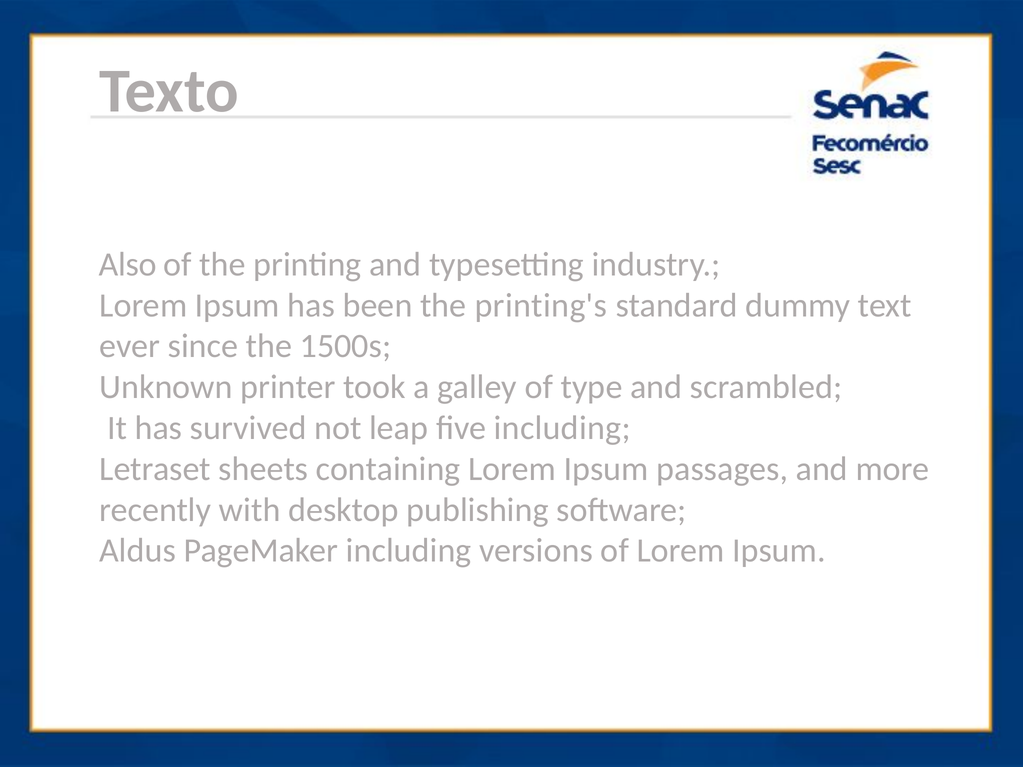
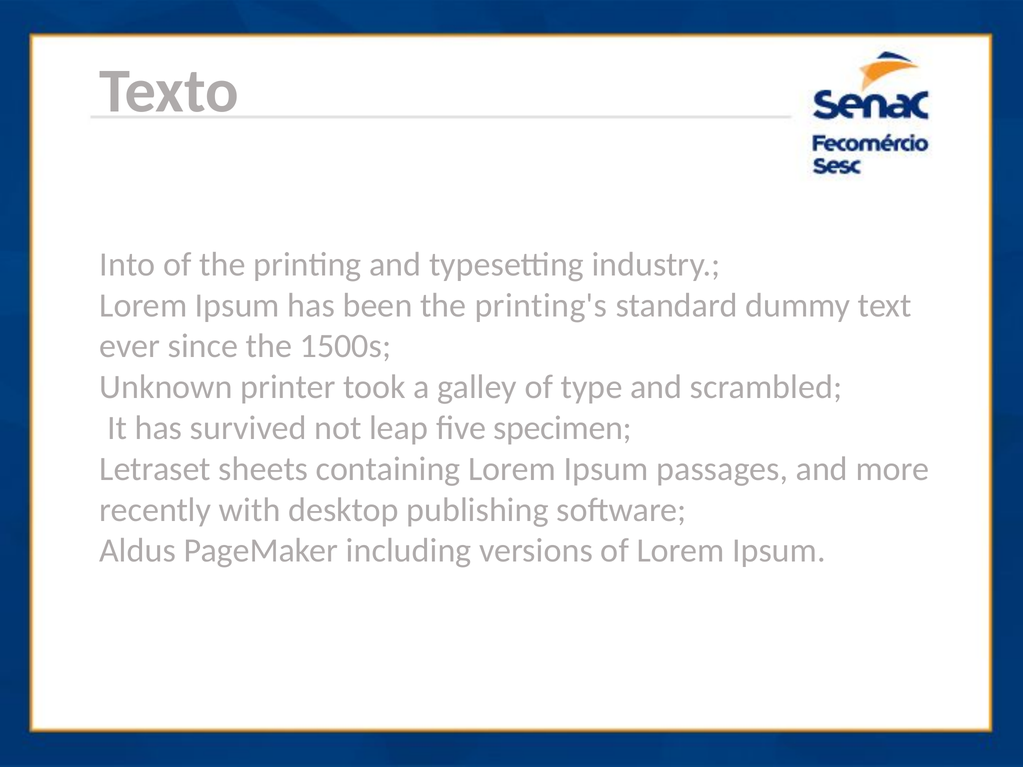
Also: Also -> Into
five including: including -> specimen
